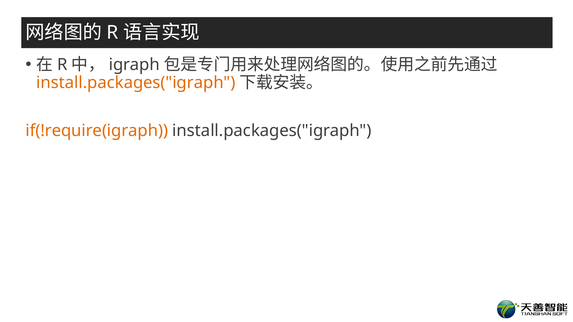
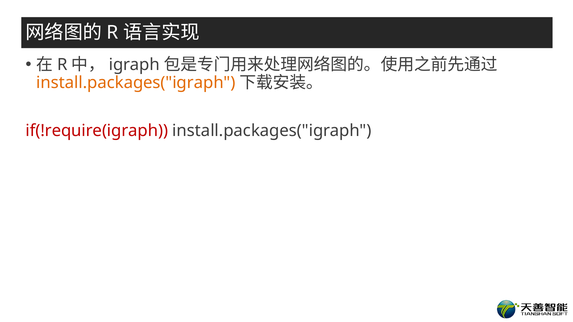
if(!require(igraph colour: orange -> red
